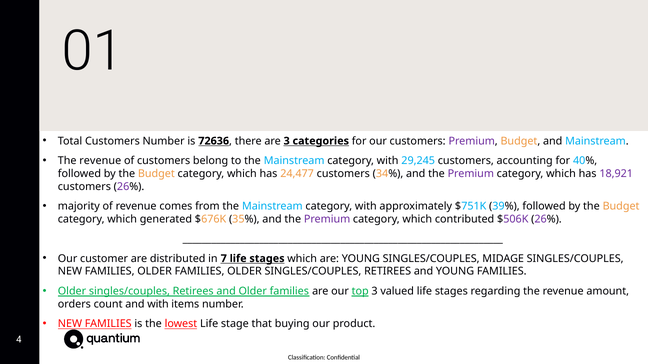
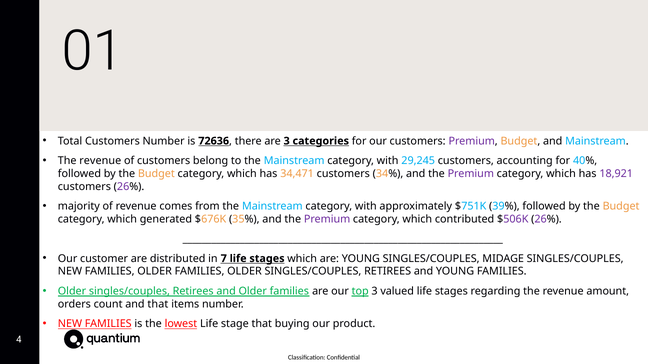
24,477: 24,477 -> 34,471
and with: with -> that
